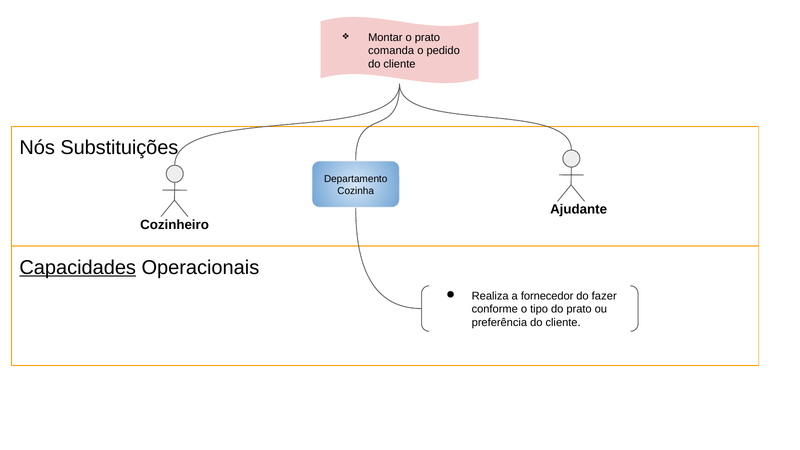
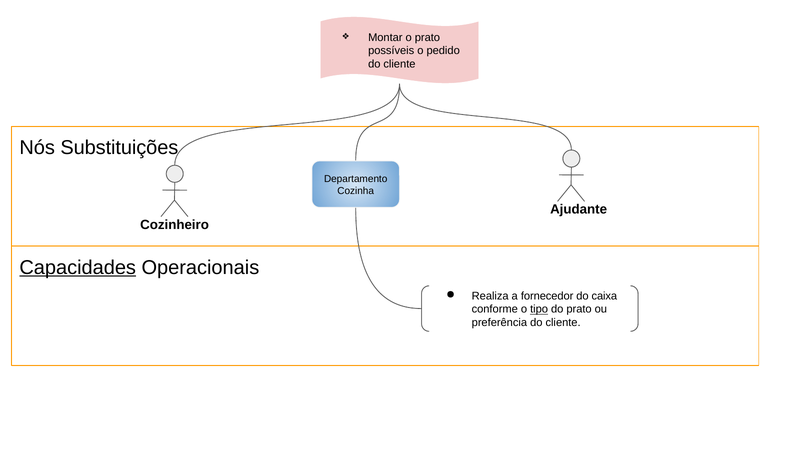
comanda: comanda -> possíveis
fazer: fazer -> caixa
tipo underline: none -> present
